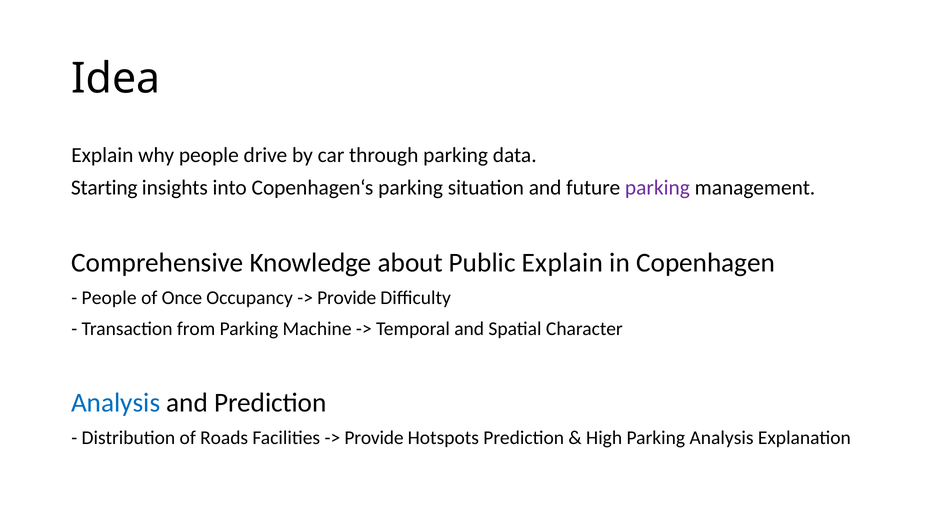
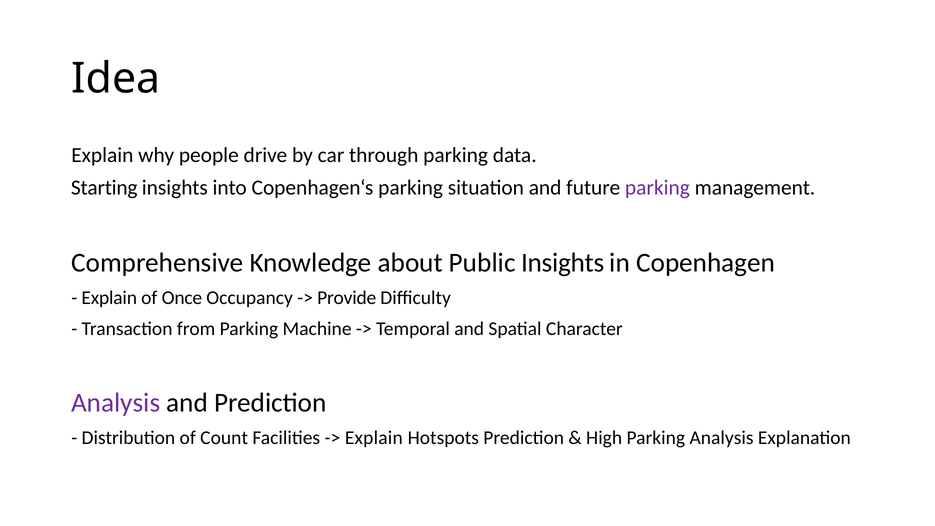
Public Explain: Explain -> Insights
People at (109, 298): People -> Explain
Analysis at (116, 403) colour: blue -> purple
Roads: Roads -> Count
Provide at (374, 438): Provide -> Explain
